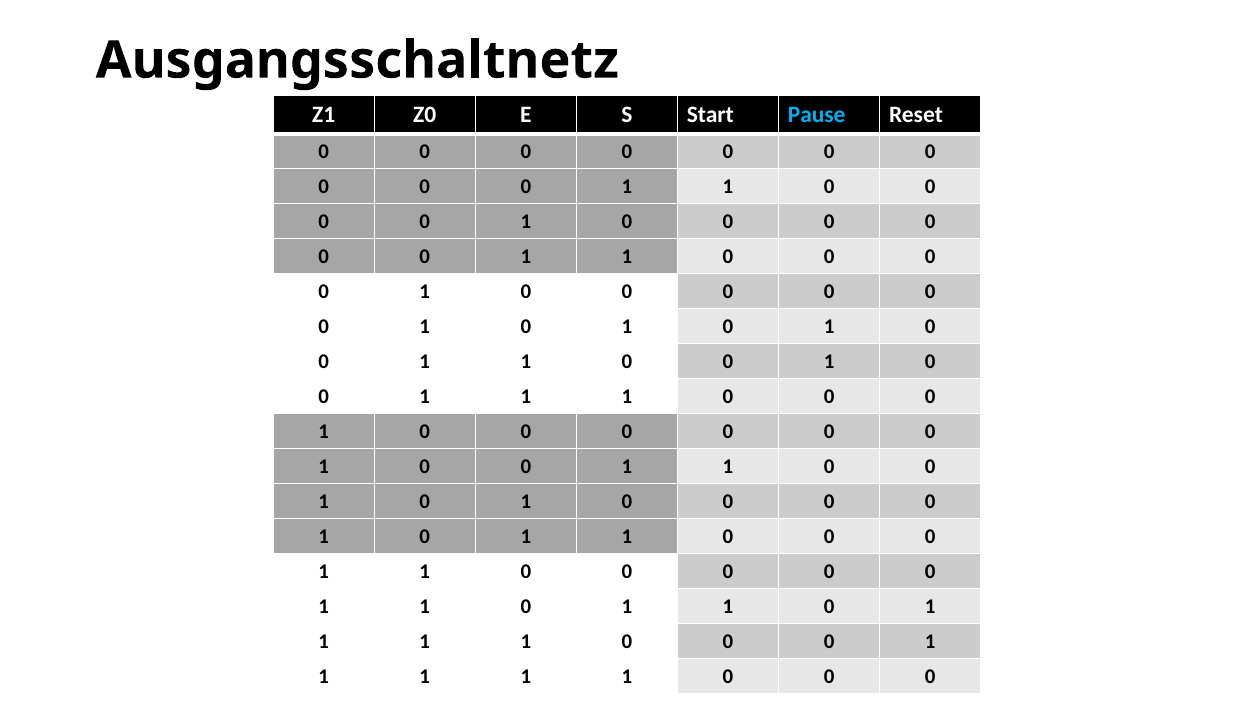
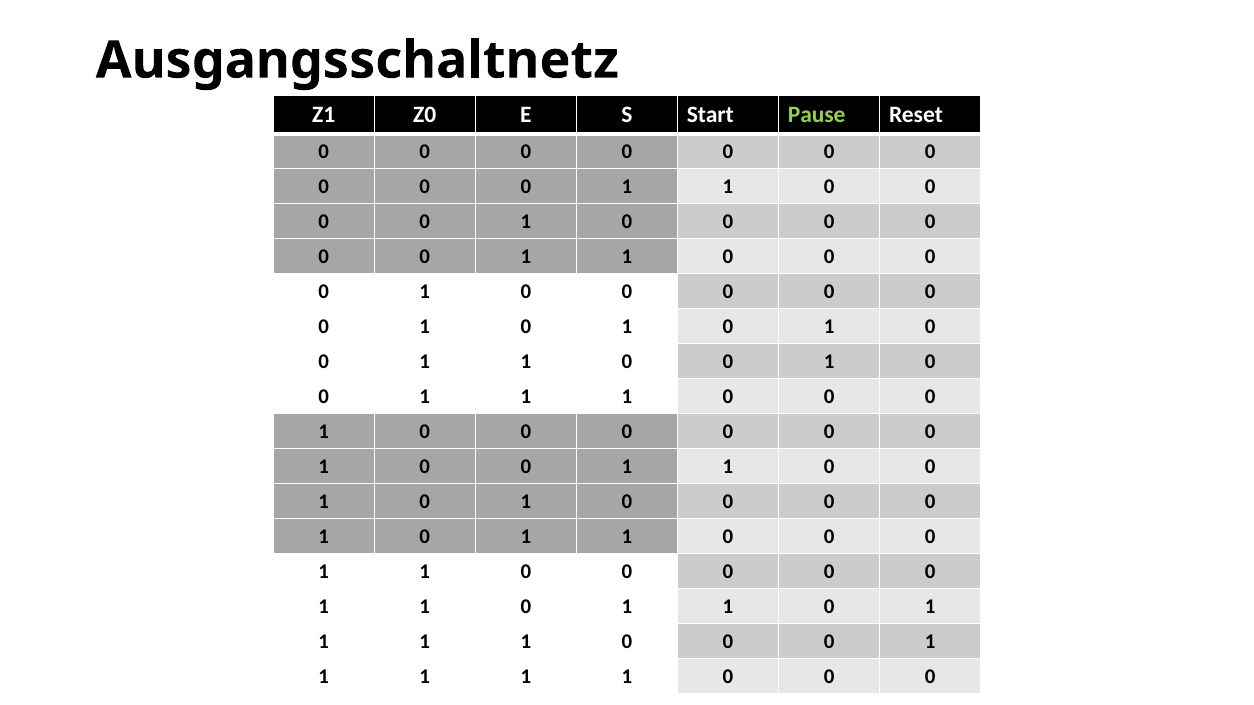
Pause colour: light blue -> light green
